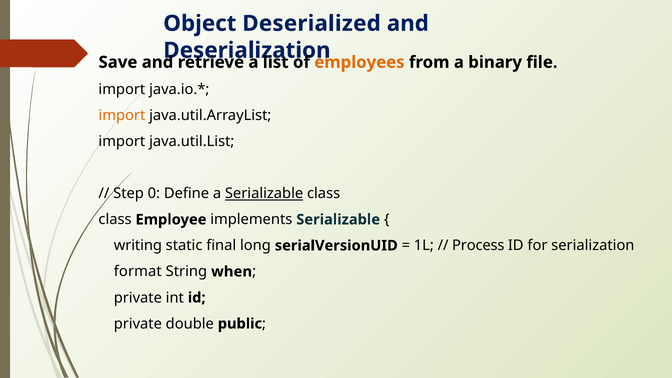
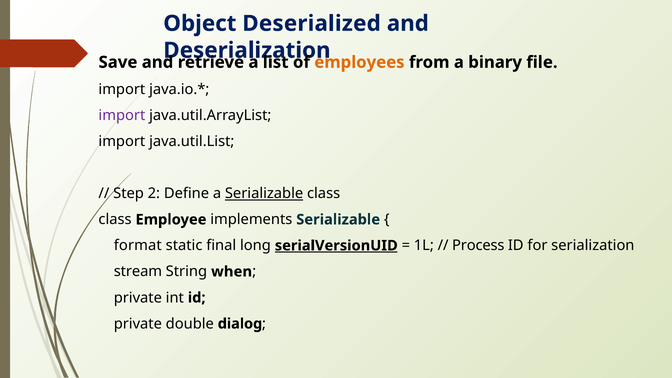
import at (122, 115) colour: orange -> purple
0: 0 -> 2
writing: writing -> format
serialVersionUID underline: none -> present
format: format -> stream
public: public -> dialog
